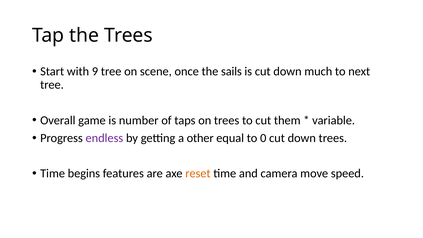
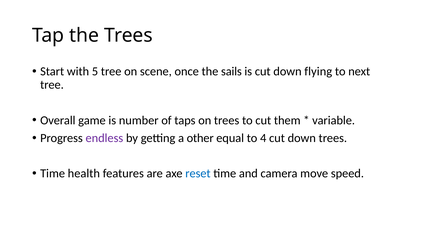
9: 9 -> 5
much: much -> flying
0: 0 -> 4
begins: begins -> health
reset colour: orange -> blue
